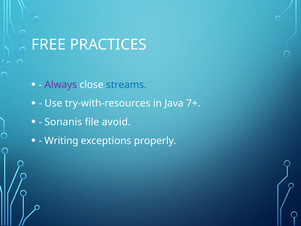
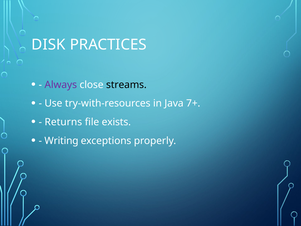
FREE: FREE -> DISK
streams colour: blue -> black
Sonanis: Sonanis -> Returns
avoid: avoid -> exists
